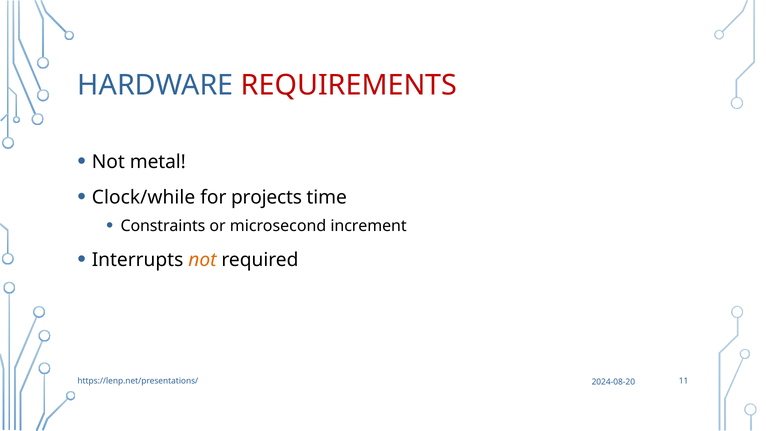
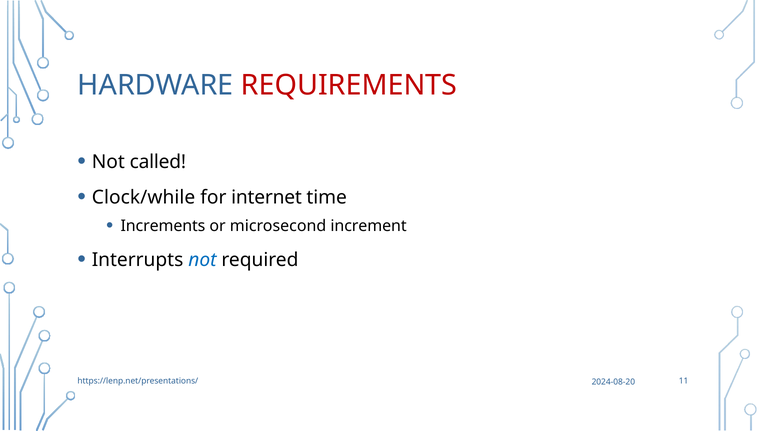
metal: metal -> called
projects: projects -> internet
Constraints: Constraints -> Increments
not at (202, 260) colour: orange -> blue
